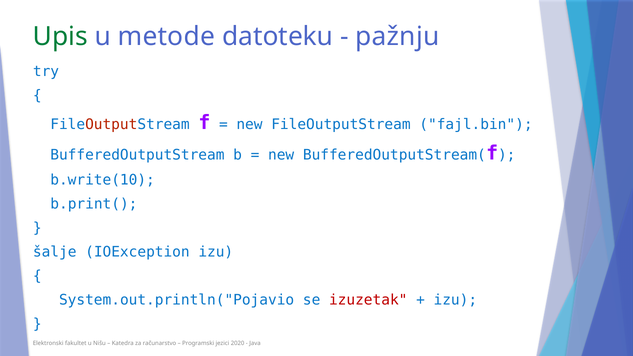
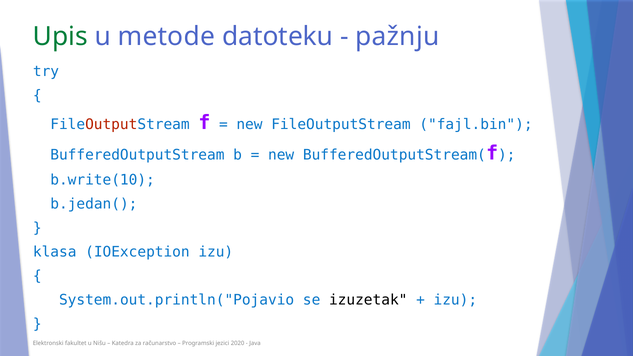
b.print(: b.print( -> b.jedan(
šalje: šalje -> klasa
izuzetak colour: red -> black
